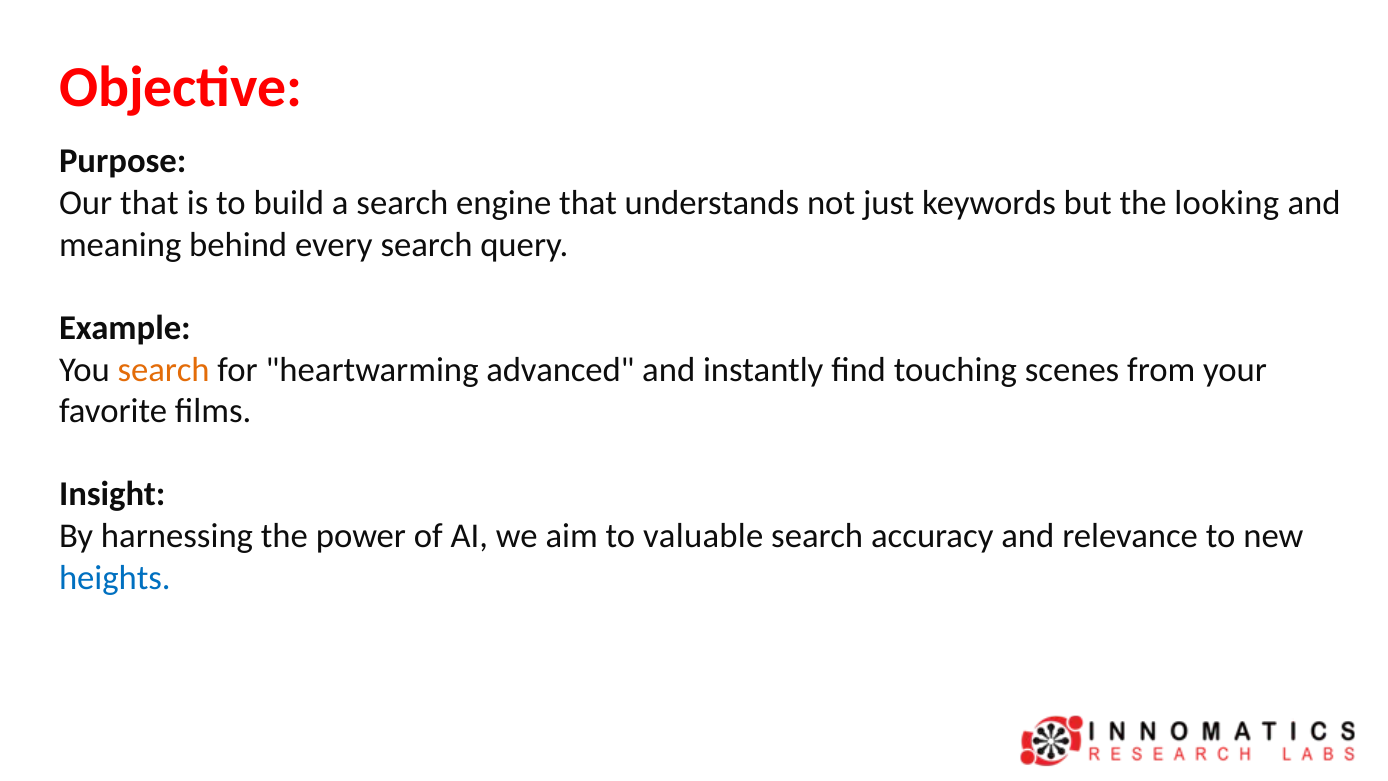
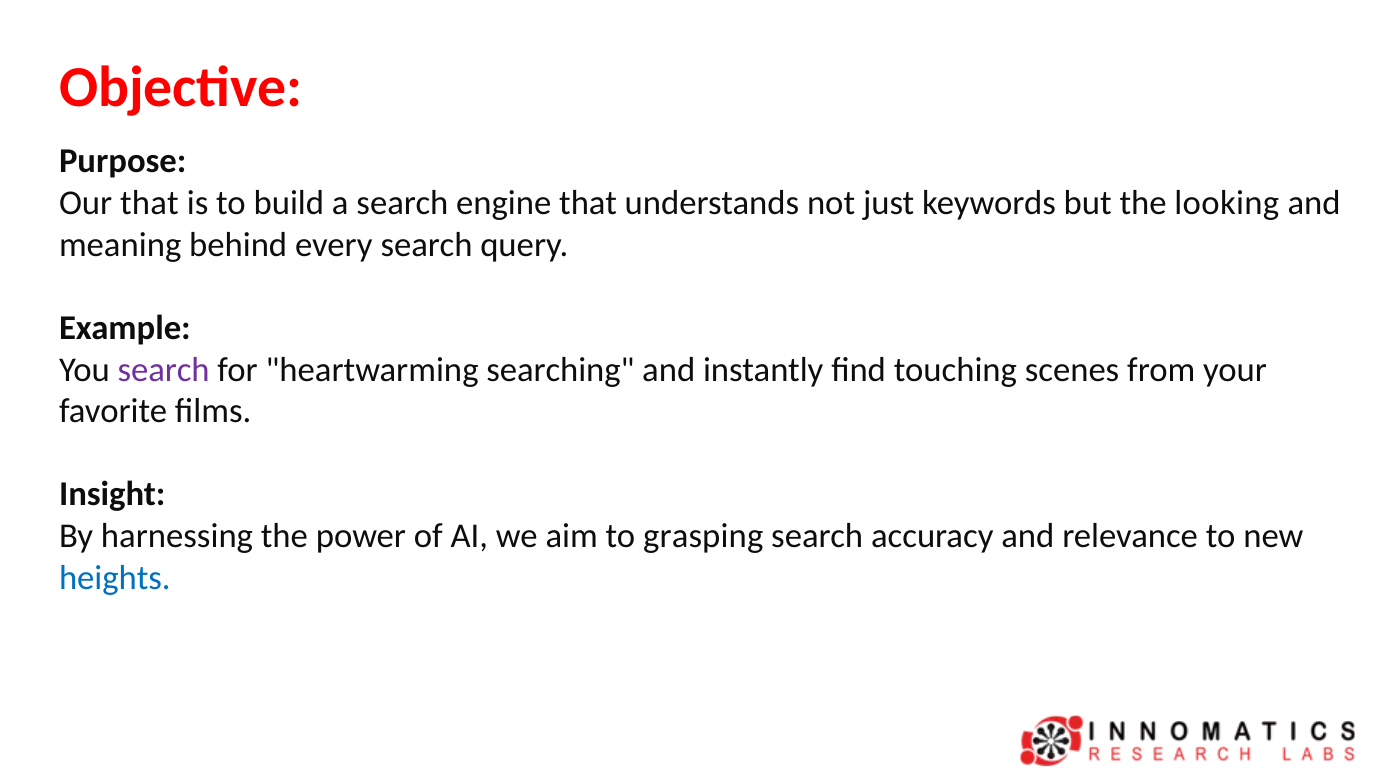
search at (164, 369) colour: orange -> purple
advanced: advanced -> searching
valuable: valuable -> grasping
